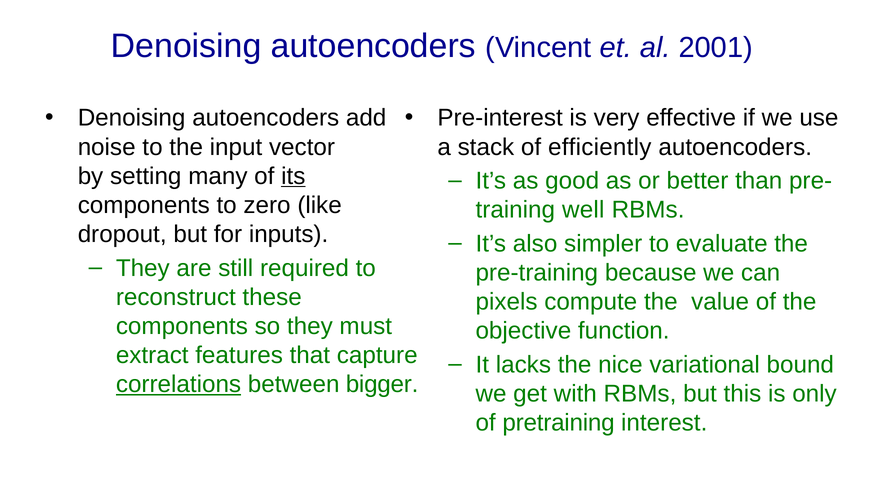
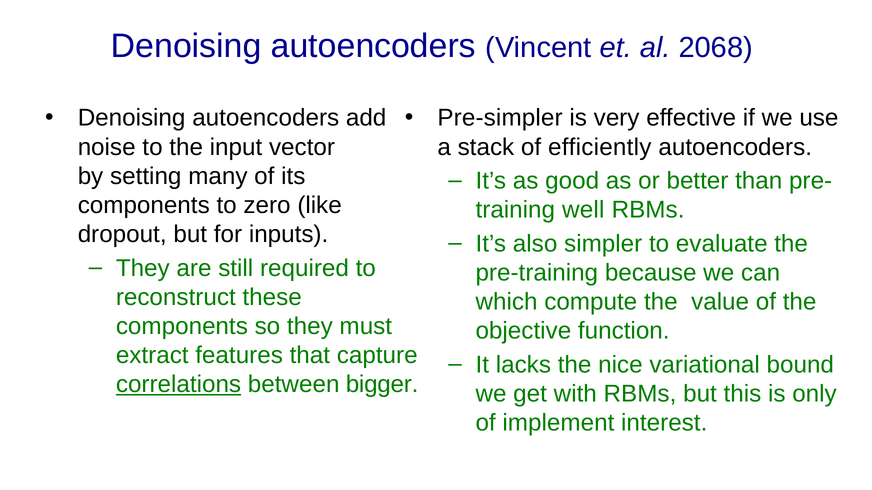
2001: 2001 -> 2068
Pre-interest: Pre-interest -> Pre-simpler
its underline: present -> none
pixels: pixels -> which
pretraining: pretraining -> implement
